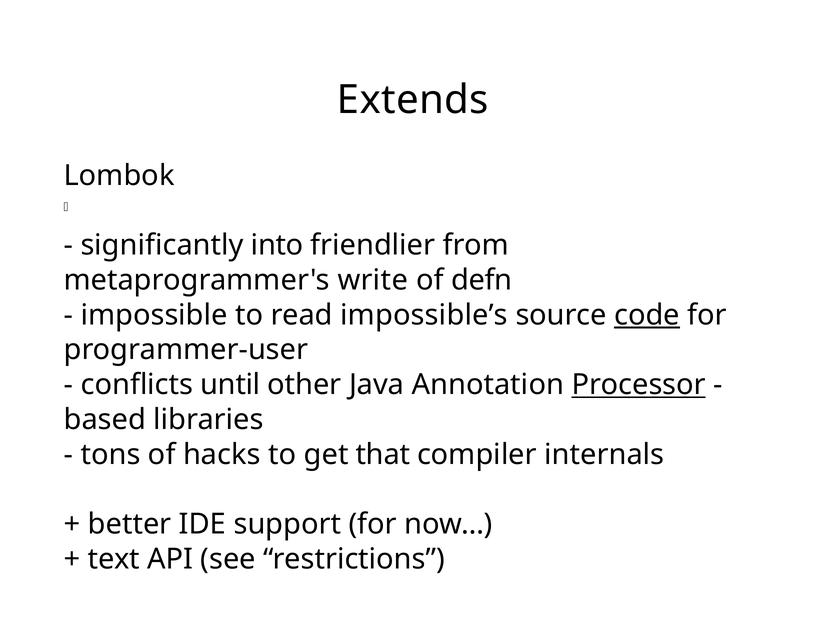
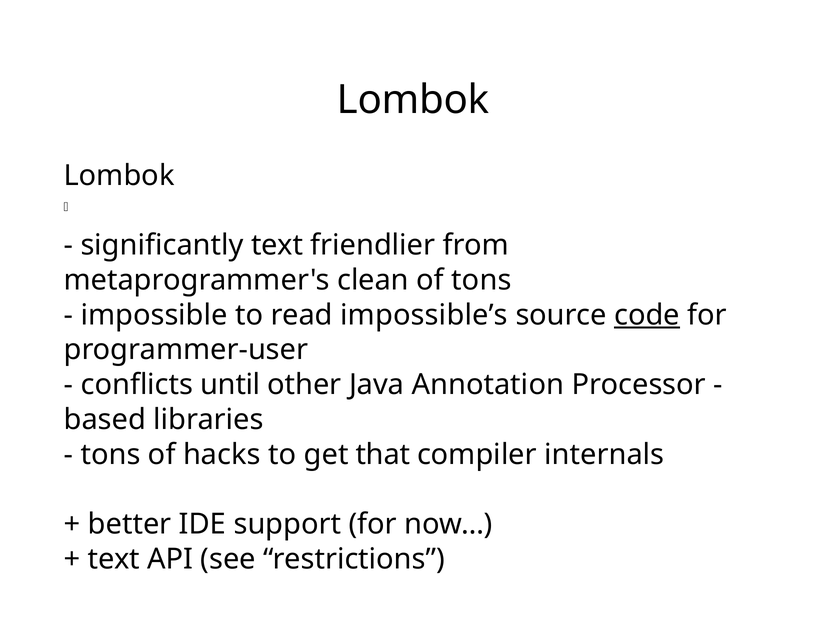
Extends at (413, 100): Extends -> Lombok
significantly into: into -> text
write: write -> clean
of defn: defn -> tons
Processor underline: present -> none
